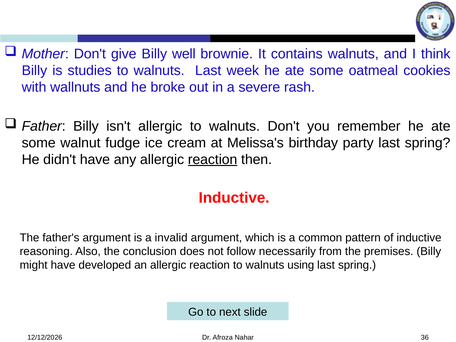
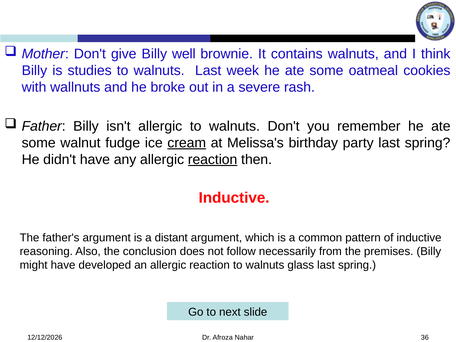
cream underline: none -> present
invalid: invalid -> distant
using: using -> glass
